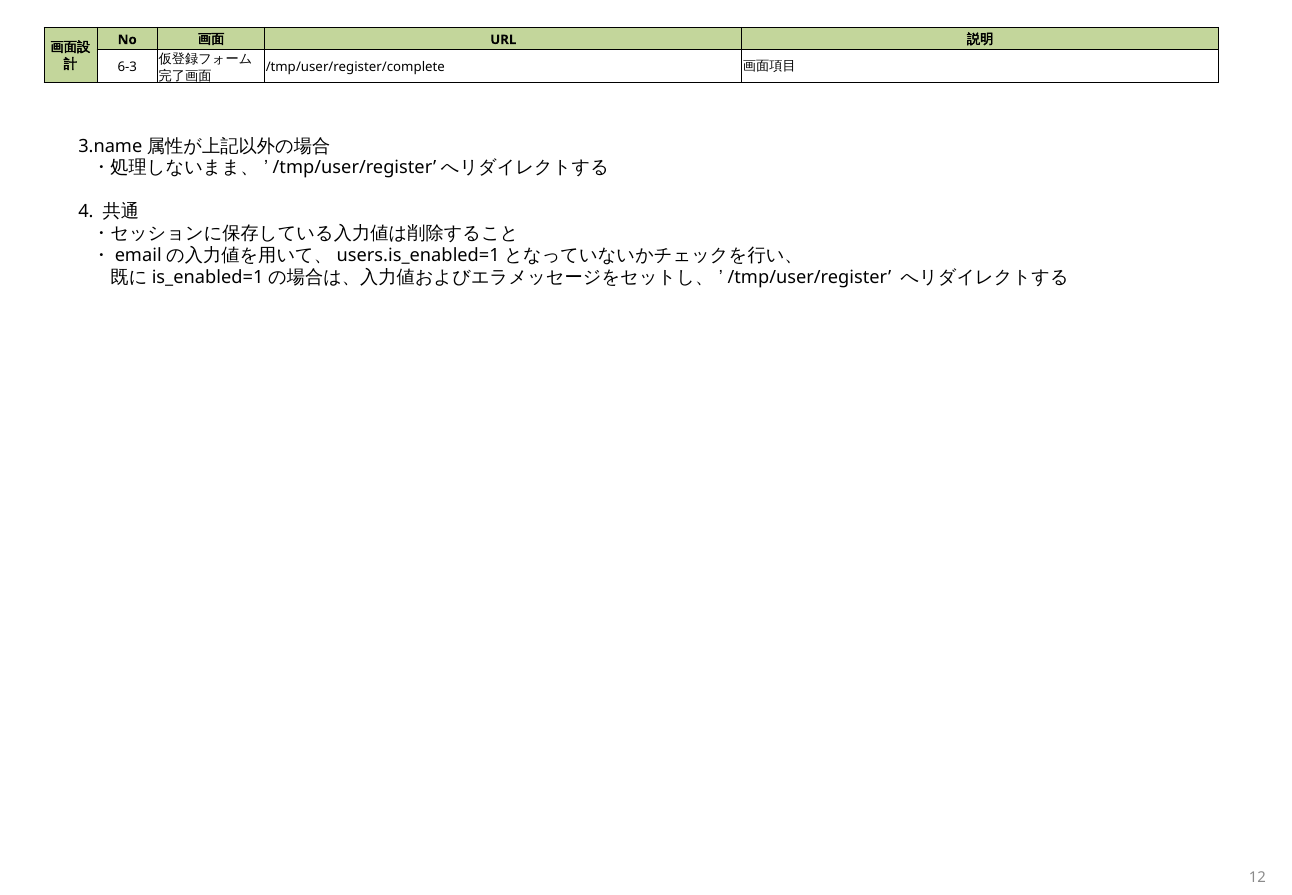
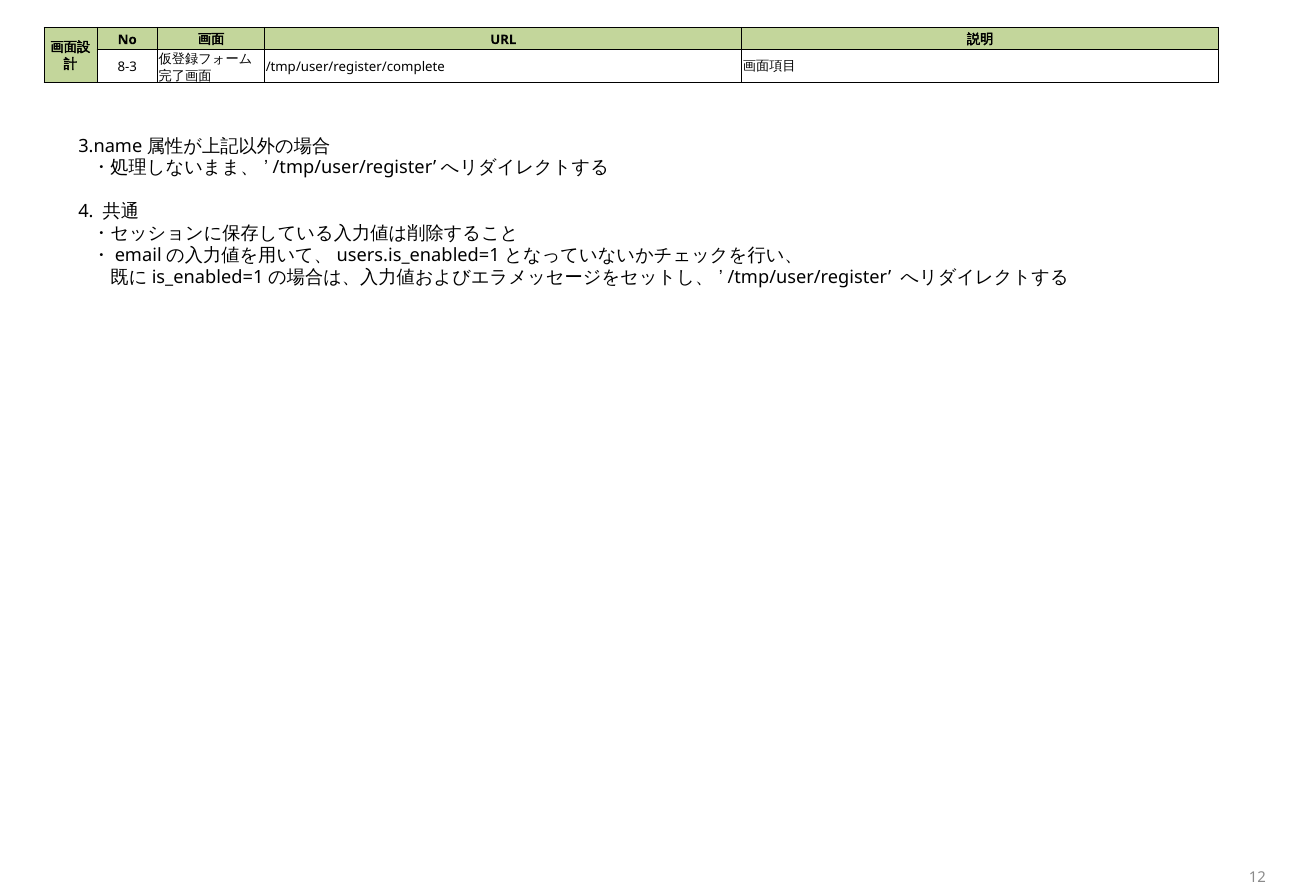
6-3: 6-3 -> 8-3
